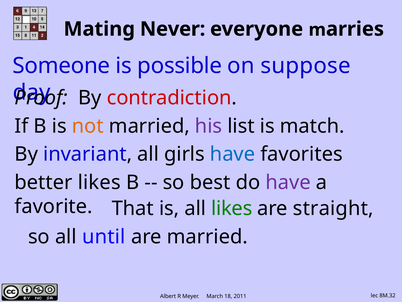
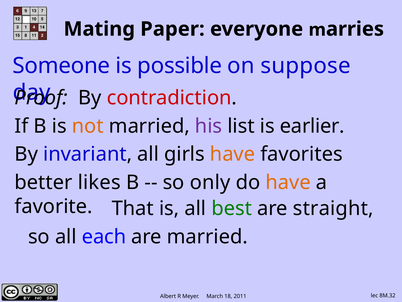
Never: Never -> Paper
match: match -> earlier
have at (233, 154) colour: blue -> orange
best: best -> only
have at (288, 182) colour: purple -> orange
all likes: likes -> best
until: until -> each
